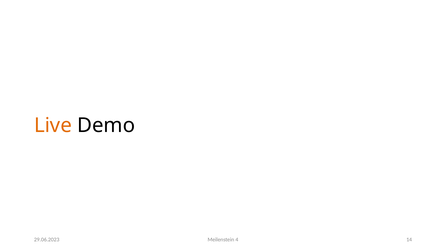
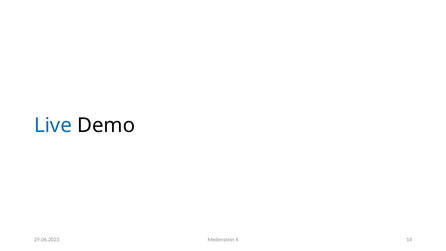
Live colour: orange -> blue
